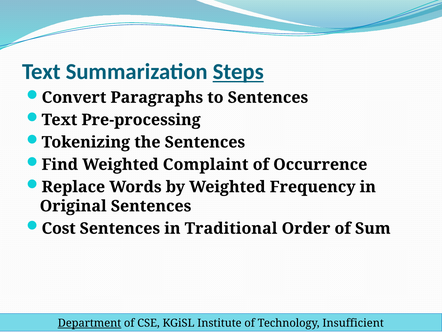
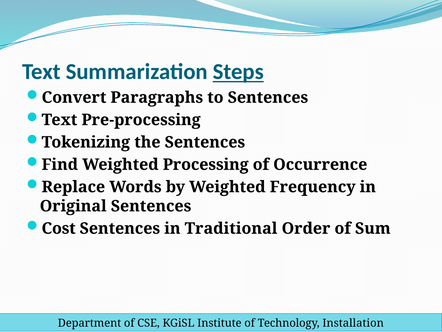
Complaint: Complaint -> Processing
Department underline: present -> none
Insufficient: Insufficient -> Installation
